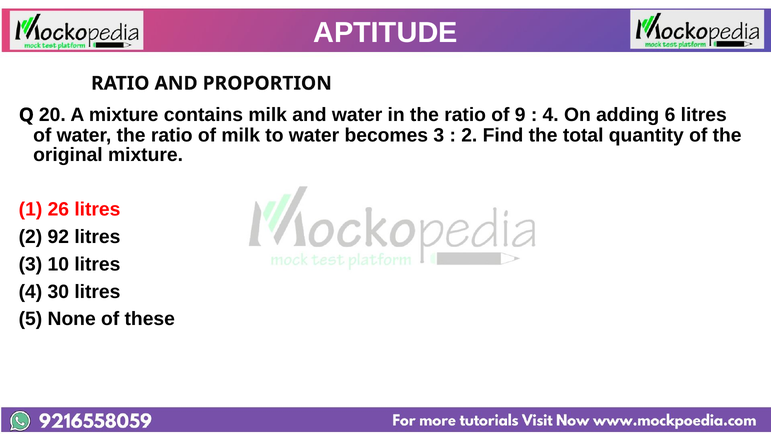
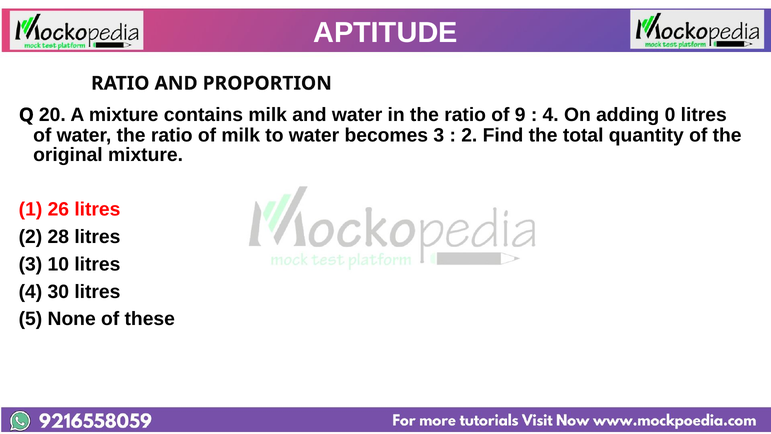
6: 6 -> 0
92: 92 -> 28
